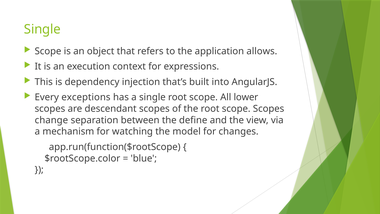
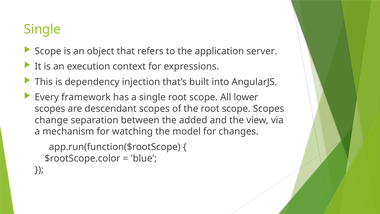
allows: allows -> server
exceptions: exceptions -> framework
define: define -> added
